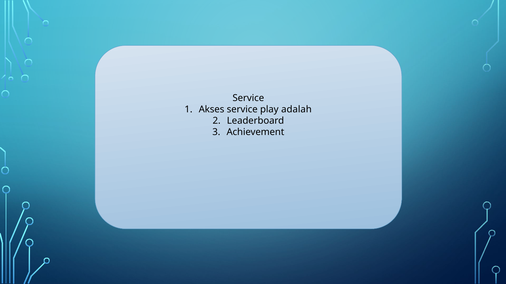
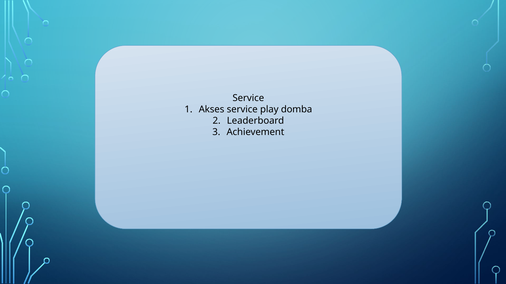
adalah: adalah -> domba
